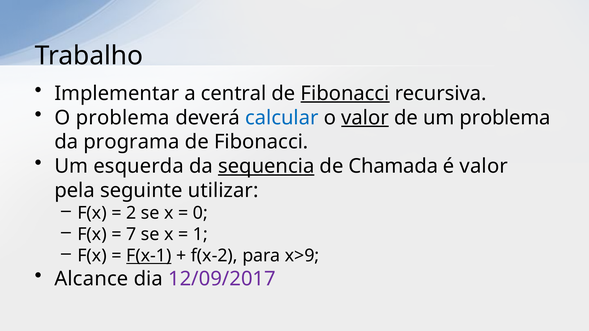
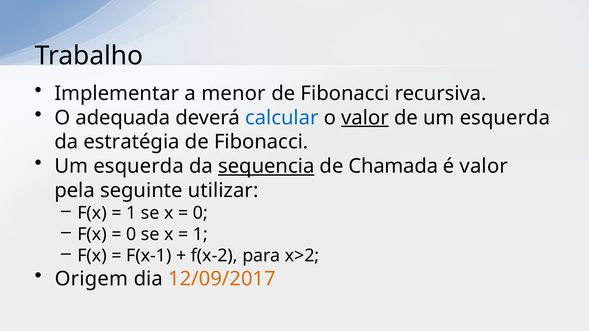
central: central -> menor
Fibonacci at (345, 94) underline: present -> none
O problema: problema -> adequada
de um problema: problema -> esquerda
programa: programa -> estratégia
2 at (131, 213): 2 -> 1
7 at (131, 235): 7 -> 0
F(x-1 underline: present -> none
x>9: x>9 -> x>2
Alcance: Alcance -> Origem
12/09/2017 colour: purple -> orange
